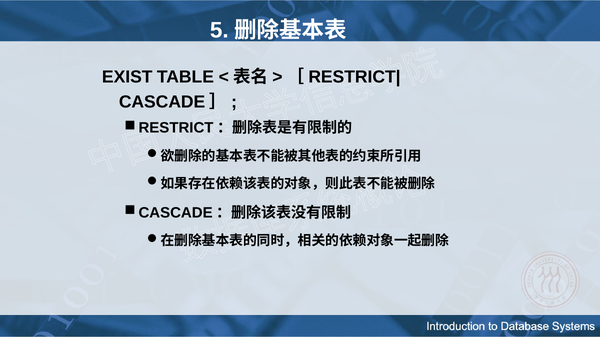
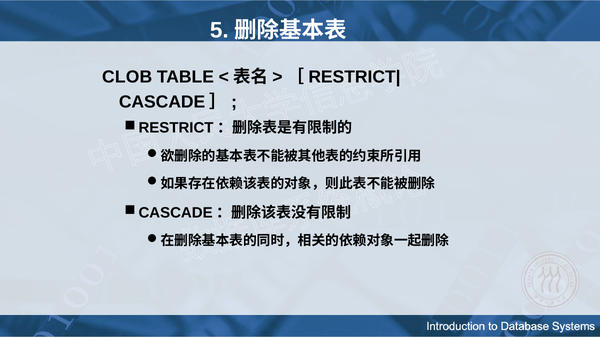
EXIST: EXIST -> CLOB
